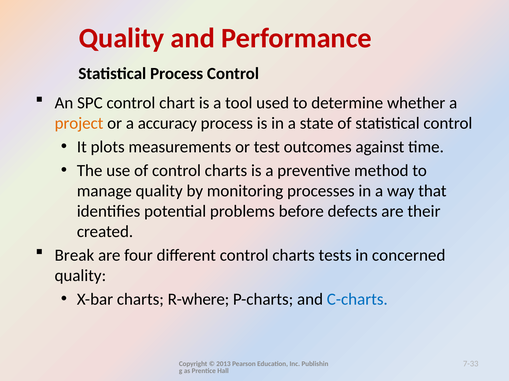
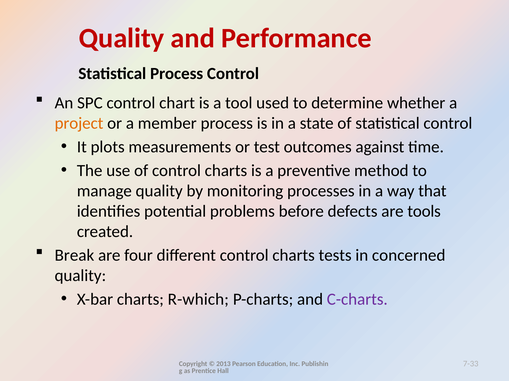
accuracy: accuracy -> member
their: their -> tools
R-where: R-where -> R-which
C-charts colour: blue -> purple
